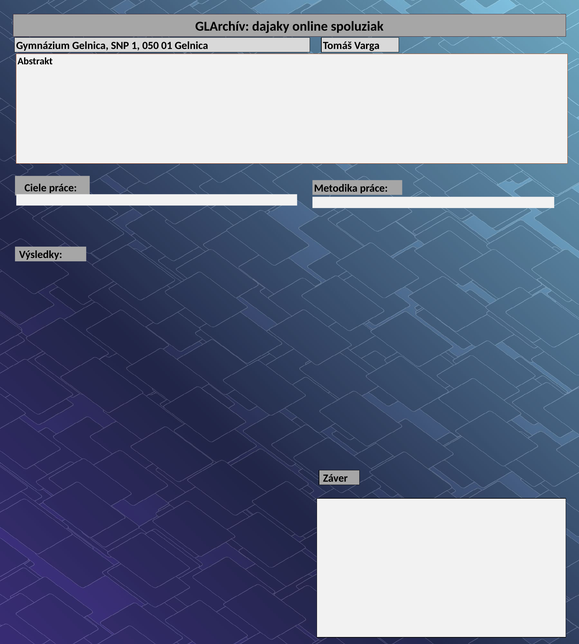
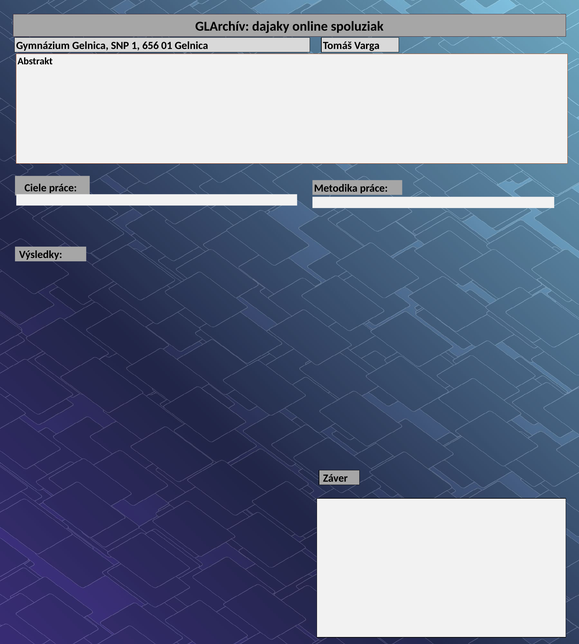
050: 050 -> 656
